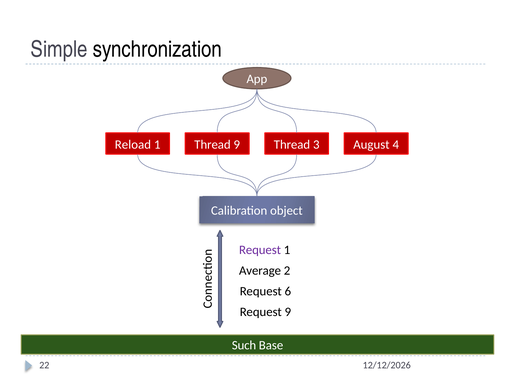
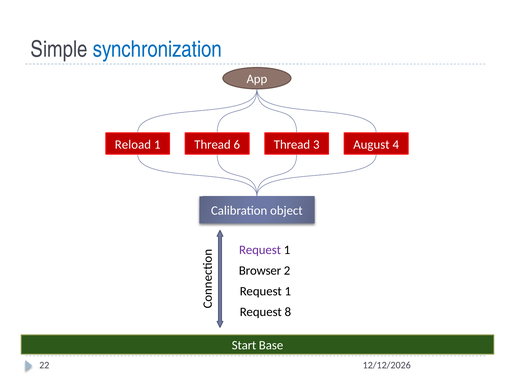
synchronization colour: black -> blue
Thread 9: 9 -> 6
Average: Average -> Browser
6 at (288, 291): 6 -> 1
Request 9: 9 -> 8
Such: Such -> Start
